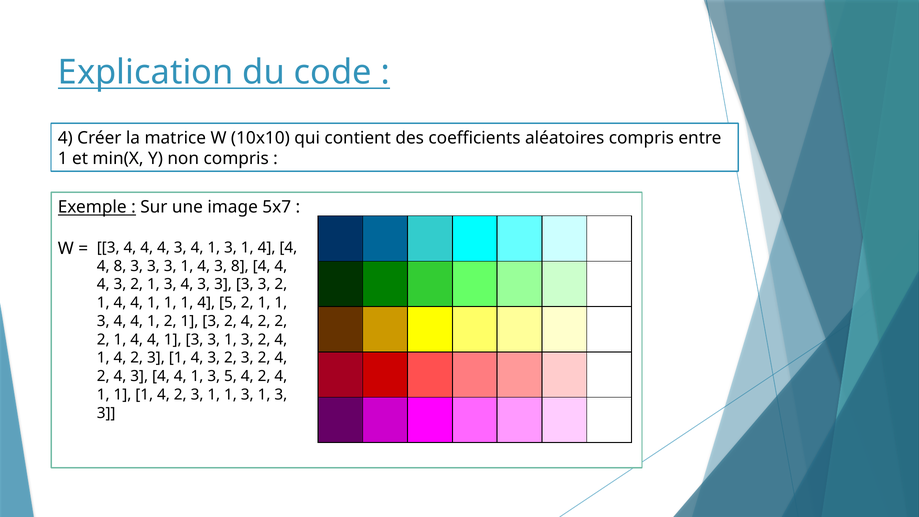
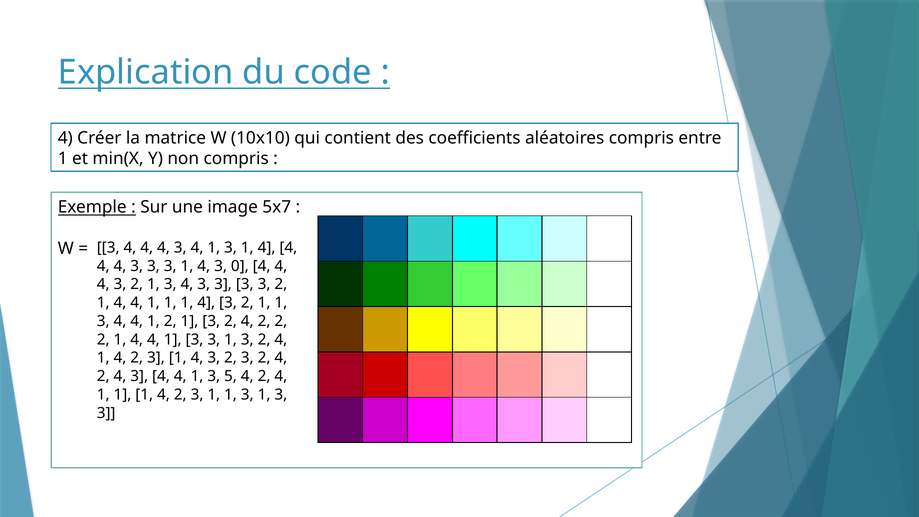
8 at (120, 266): 8 -> 4
3 8: 8 -> 0
1 1 4 5: 5 -> 3
